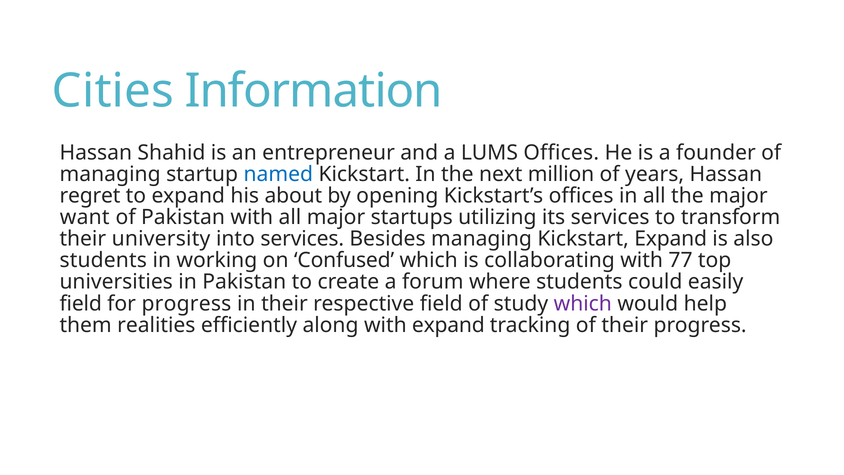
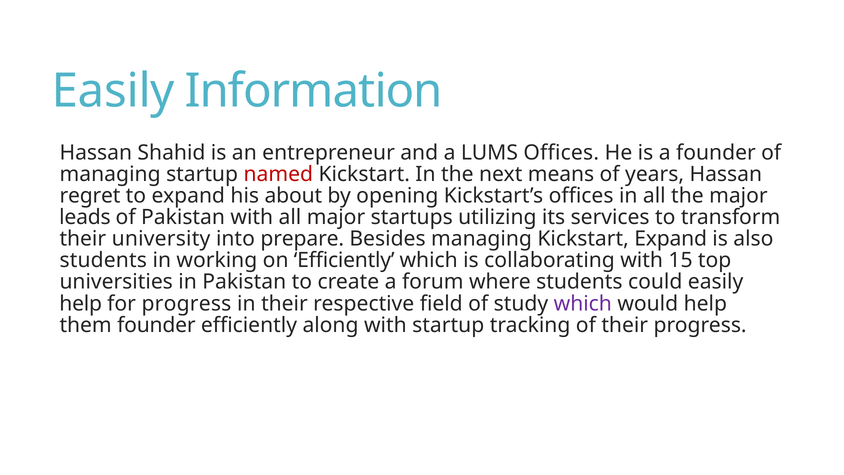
Cities at (113, 91): Cities -> Easily
named colour: blue -> red
million: million -> means
want: want -> leads
into services: services -> prepare
on Confused: Confused -> Efficiently
77: 77 -> 15
field at (81, 303): field -> help
them realities: realities -> founder
with expand: expand -> startup
